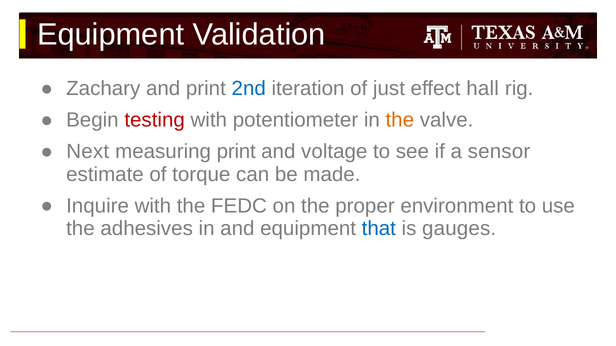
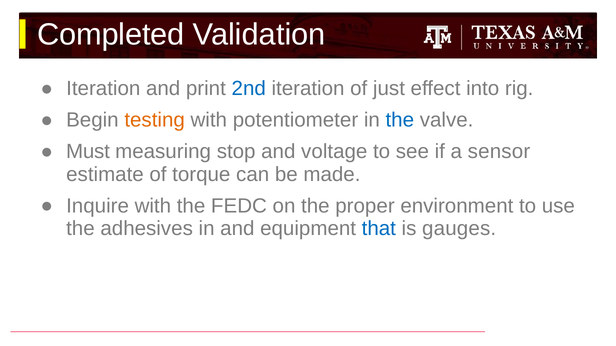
Equipment at (111, 35): Equipment -> Completed
Zachary at (103, 89): Zachary -> Iteration
hall: hall -> into
testing colour: red -> orange
the at (400, 120) colour: orange -> blue
Next: Next -> Must
measuring print: print -> stop
